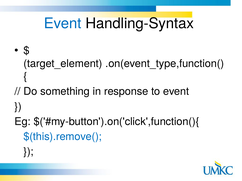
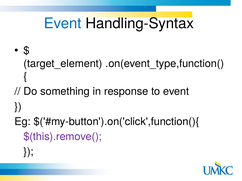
$(this).remove( colour: blue -> purple
